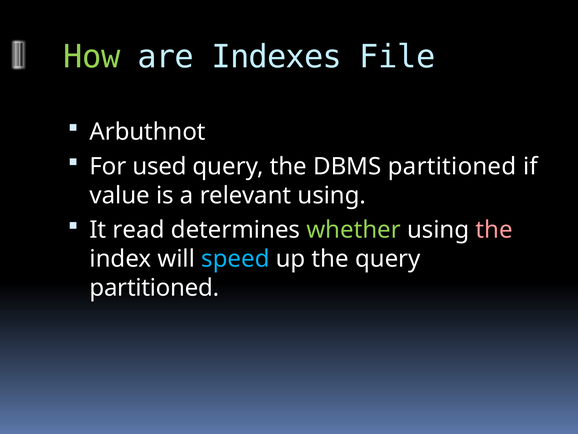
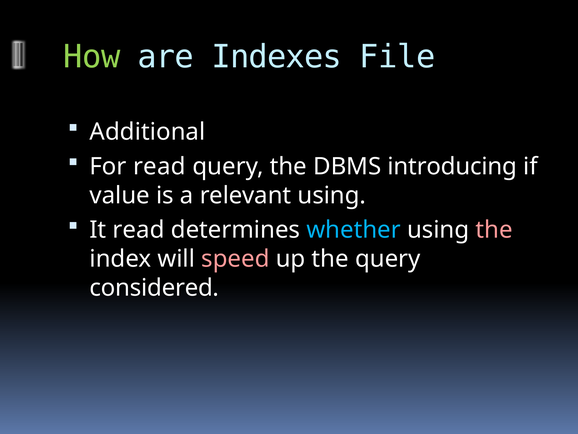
Arbuthnot: Arbuthnot -> Additional
For used: used -> read
DBMS partitioned: partitioned -> introducing
whether colour: light green -> light blue
speed colour: light blue -> pink
partitioned at (154, 288): partitioned -> considered
